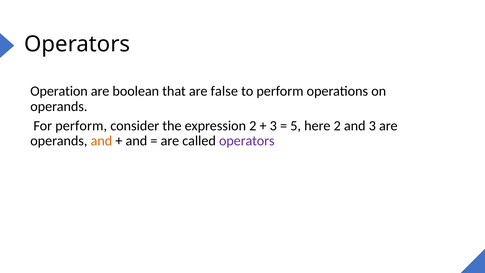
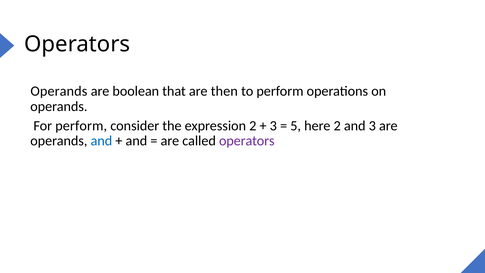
Operation at (59, 91): Operation -> Operands
false: false -> then
and at (101, 141) colour: orange -> blue
